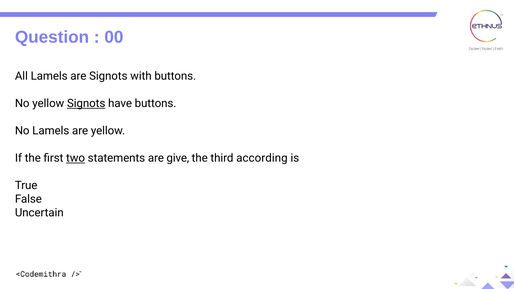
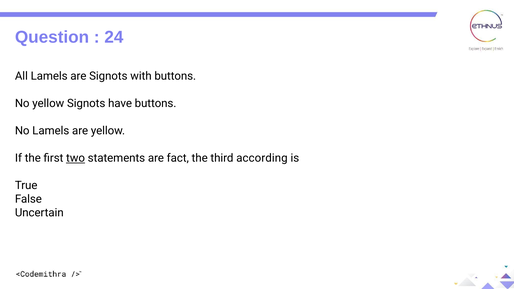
00: 00 -> 24
Signots at (86, 103) underline: present -> none
give: give -> fact
